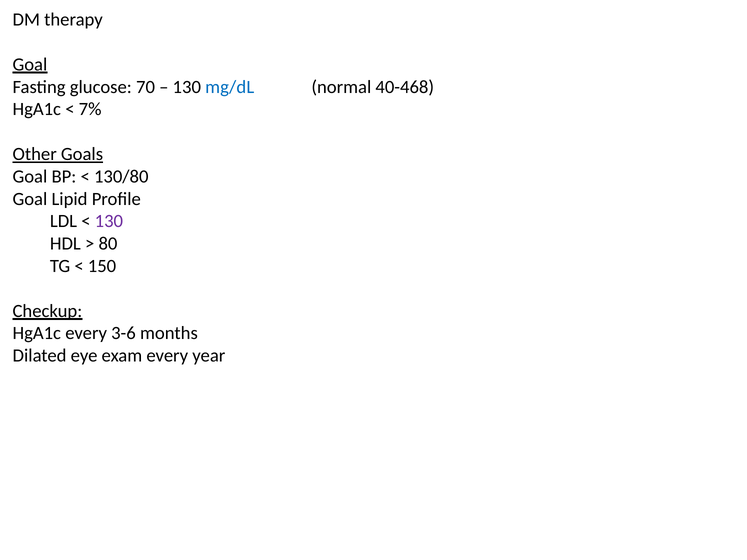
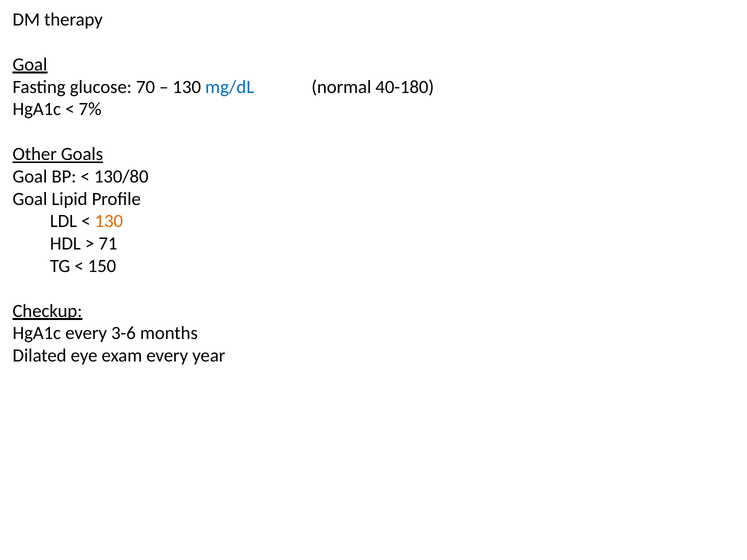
40-468: 40-468 -> 40-180
130 at (109, 221) colour: purple -> orange
80: 80 -> 71
